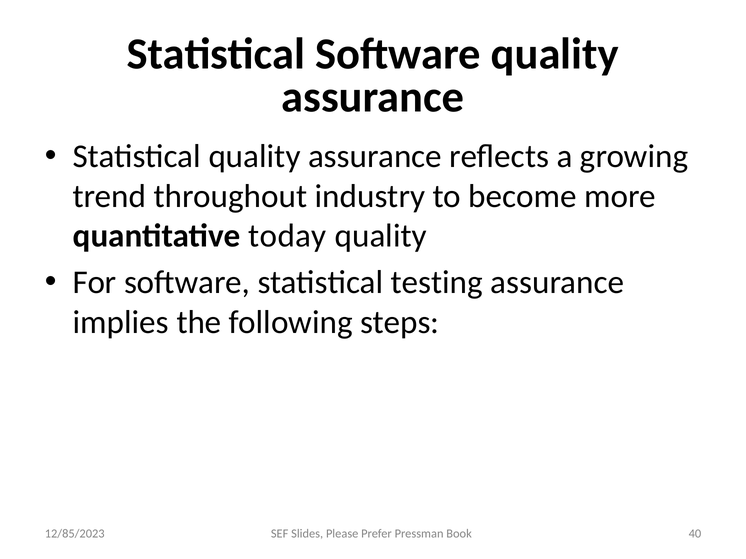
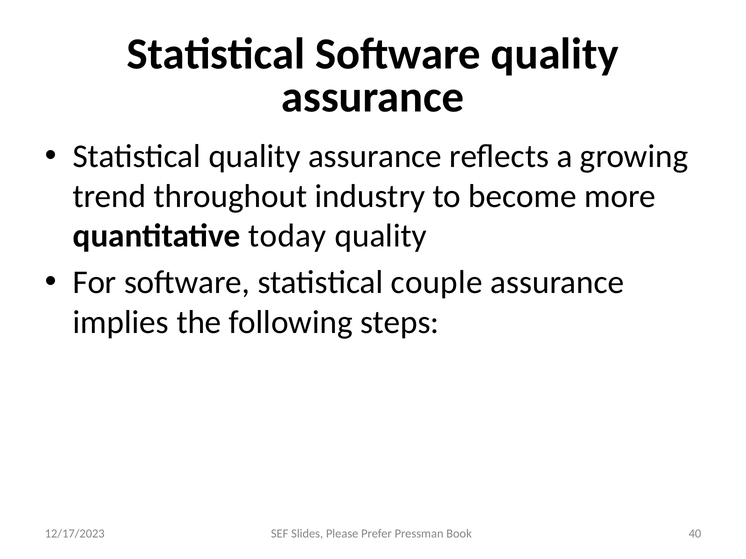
testing: testing -> couple
12/85/2023: 12/85/2023 -> 12/17/2023
